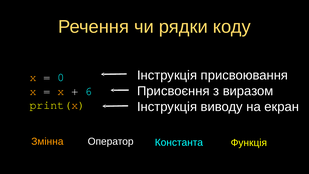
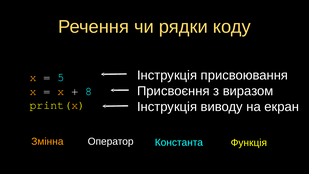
0: 0 -> 5
6: 6 -> 8
